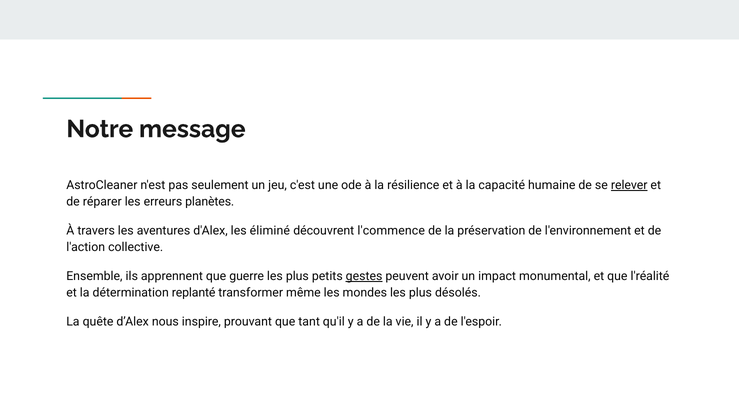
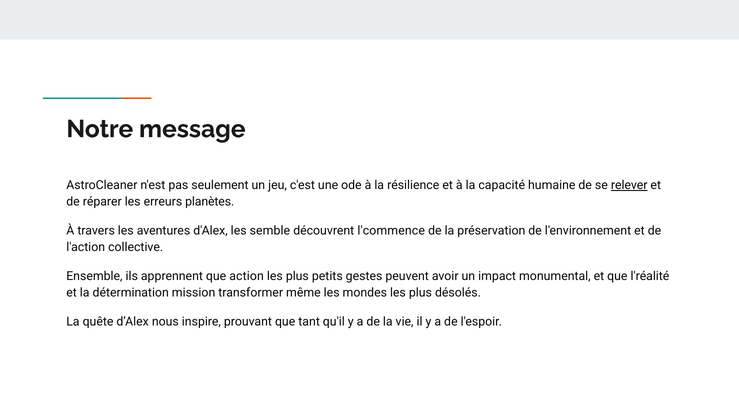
éliminé: éliminé -> semble
guerre: guerre -> action
gestes underline: present -> none
replanté: replanté -> mission
